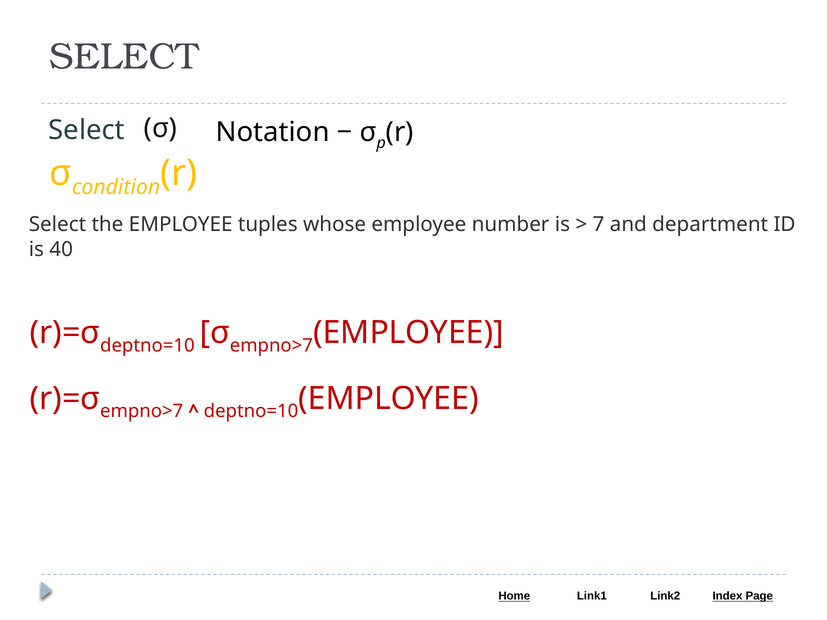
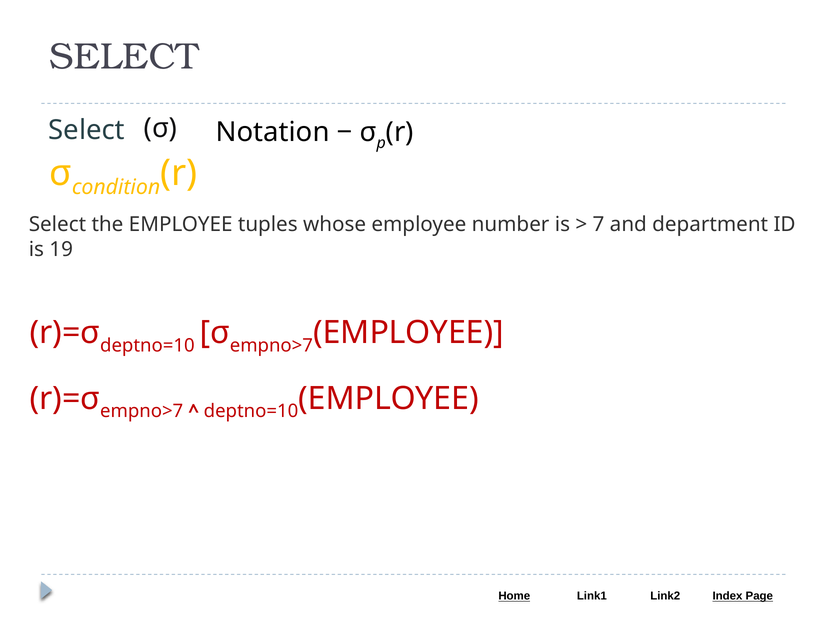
40: 40 -> 19
